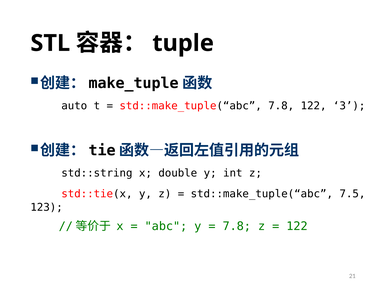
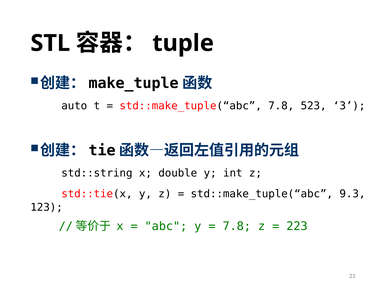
7.8 122: 122 -> 523
7.5: 7.5 -> 9.3
122 at (297, 227): 122 -> 223
